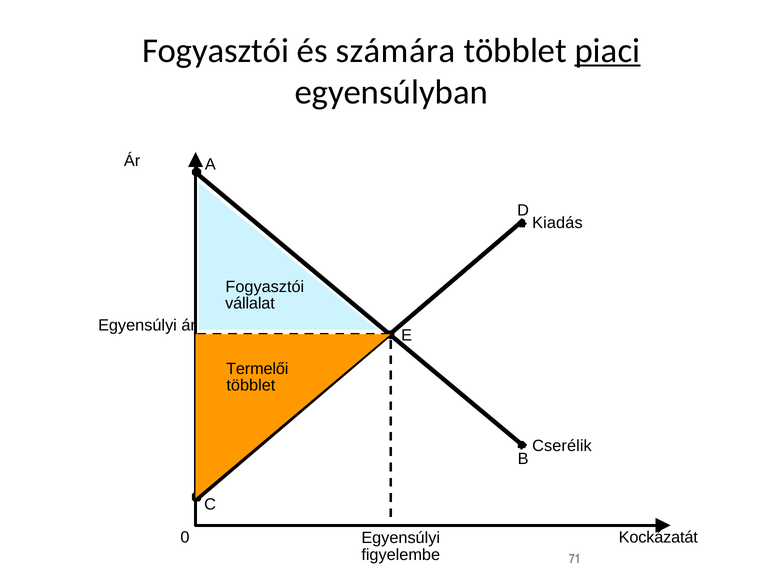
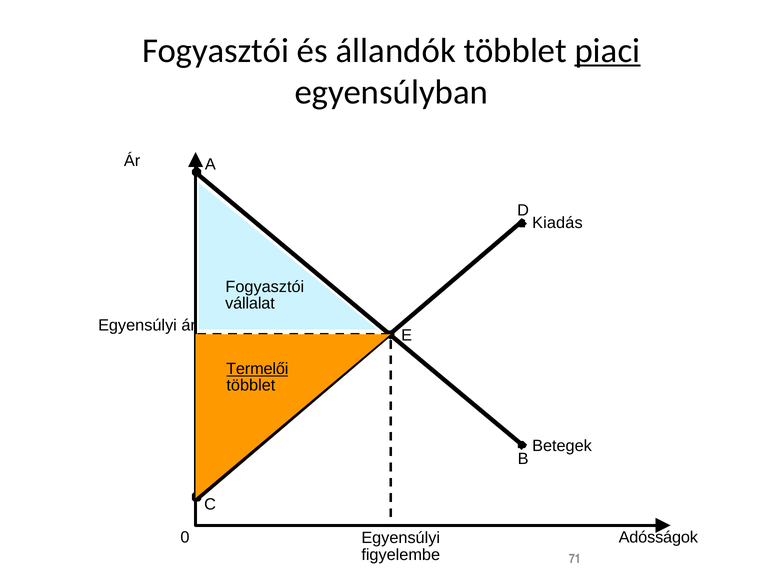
számára: számára -> állandók
Termelői underline: none -> present
Cserélik: Cserélik -> Betegek
Kockázatát: Kockázatát -> Adósságok
